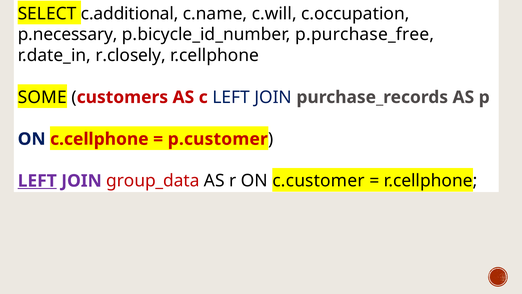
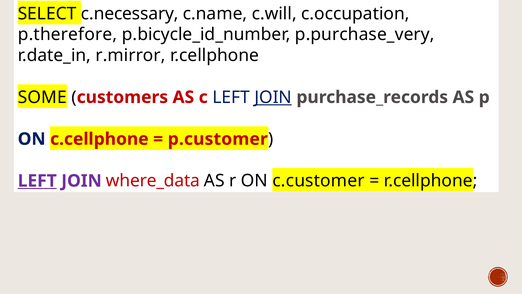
c.additional: c.additional -> c.necessary
p.necessary: p.necessary -> p.therefore
p.purchase_free: p.purchase_free -> p.purchase_very
r.closely: r.closely -> r.mirror
JOIN at (273, 97) underline: none -> present
group_data: group_data -> where_data
